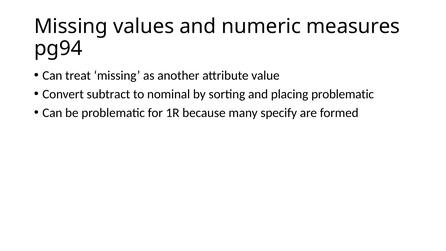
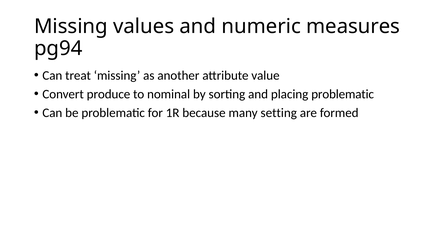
subtract: subtract -> produce
specify: specify -> setting
